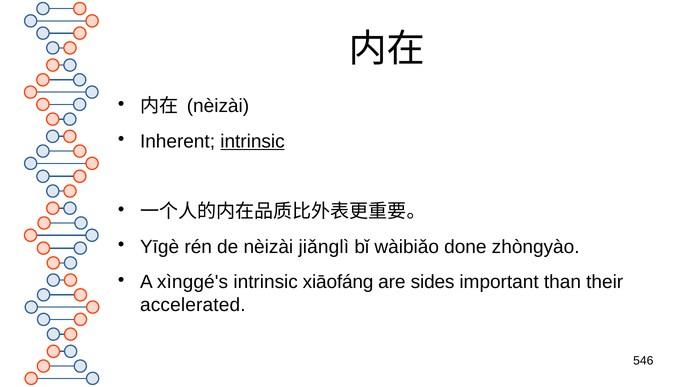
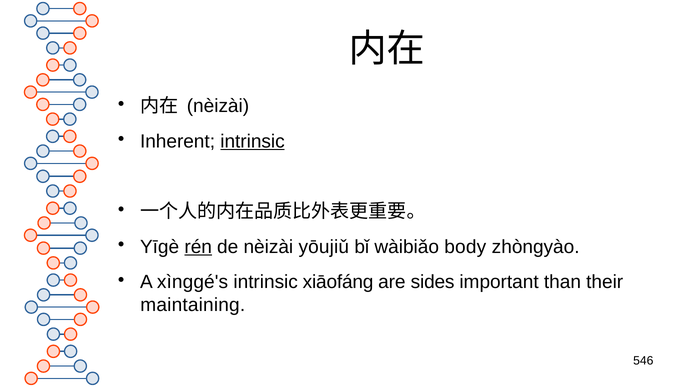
rén underline: none -> present
jiǎnglì: jiǎnglì -> yōujiǔ
done: done -> body
accelerated: accelerated -> maintaining
